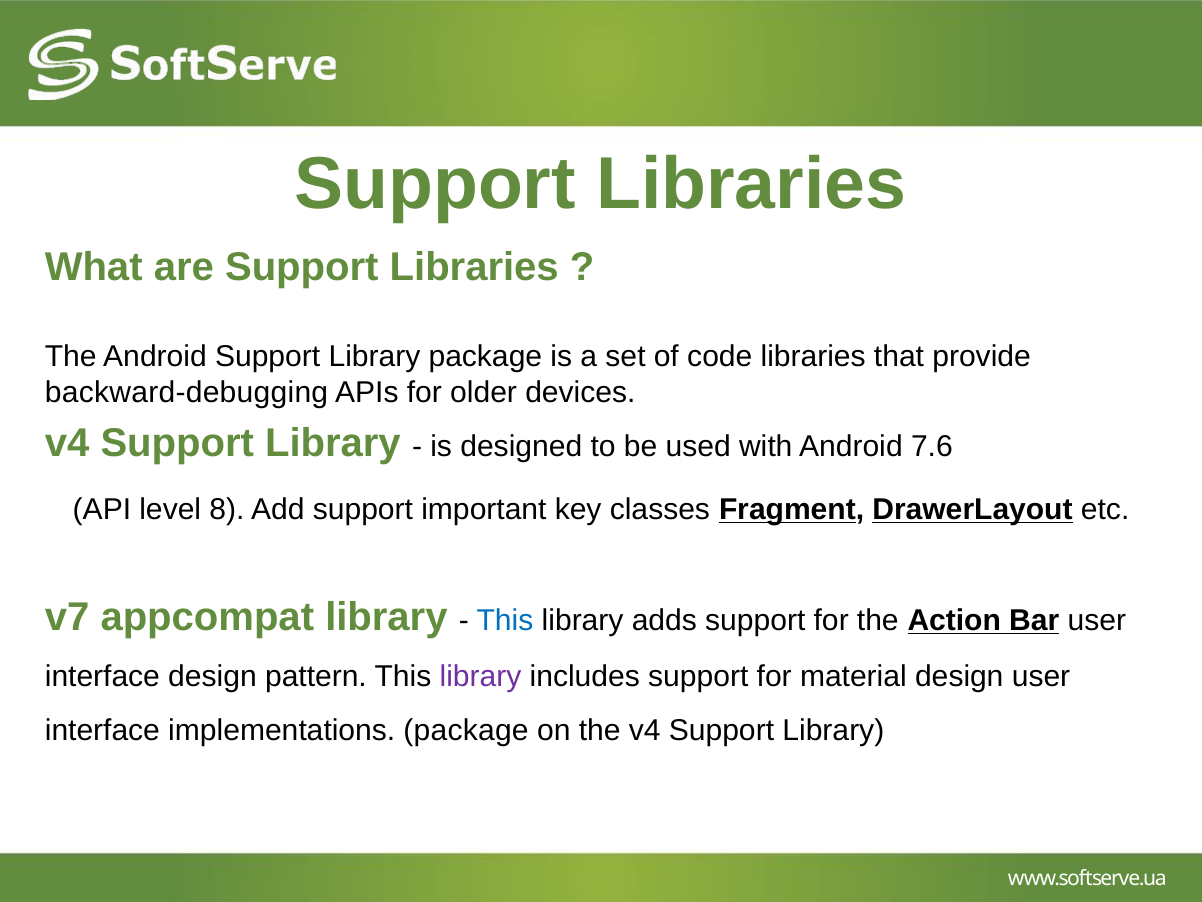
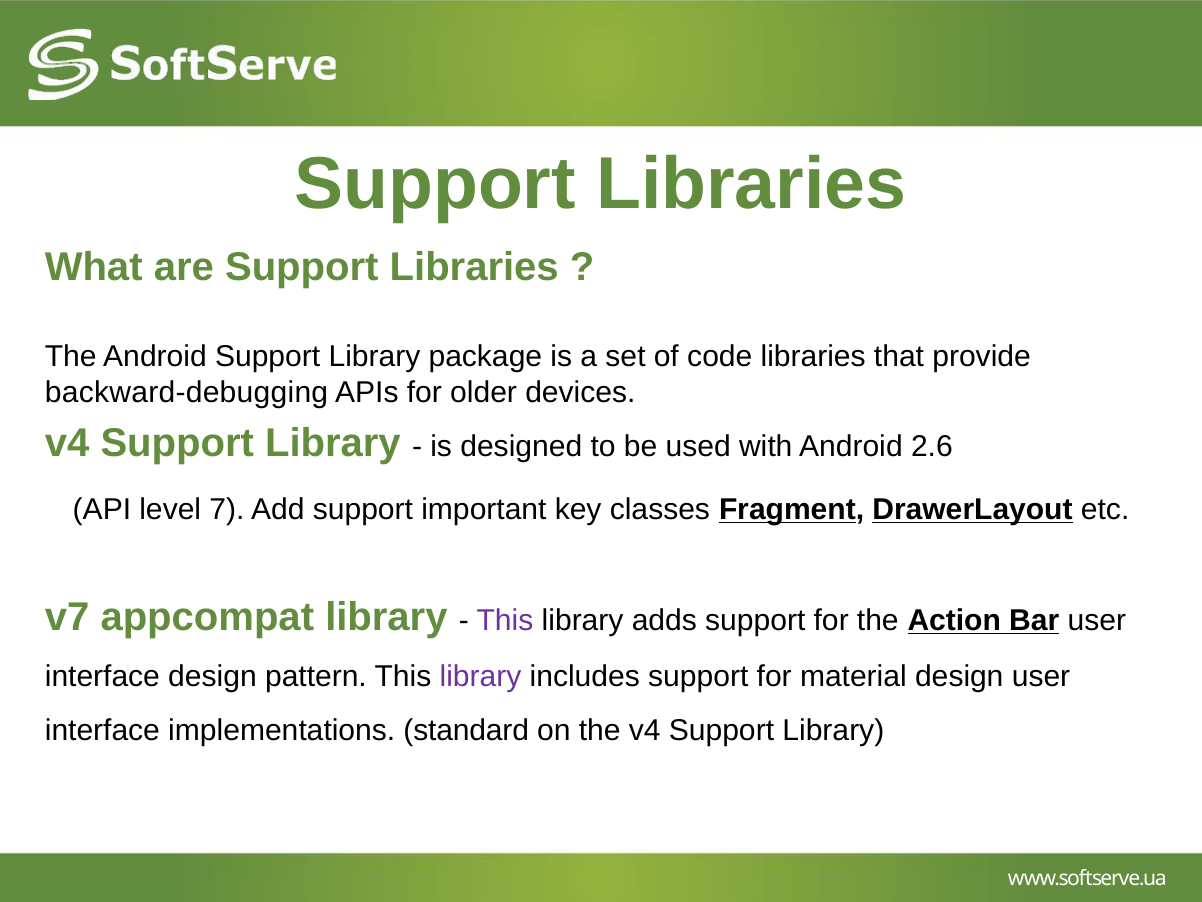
7.6: 7.6 -> 2.6
8: 8 -> 7
This at (505, 620) colour: blue -> purple
implementations package: package -> standard
